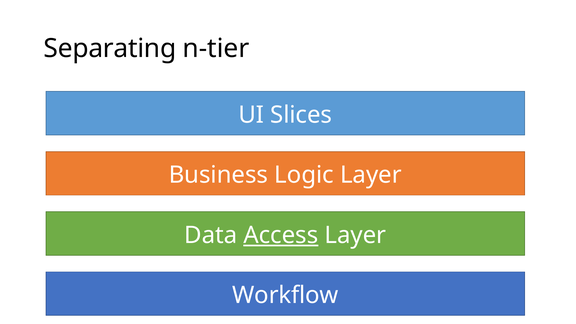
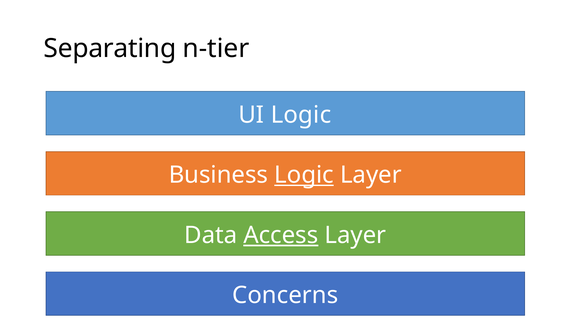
UI Slices: Slices -> Logic
Logic at (304, 175) underline: none -> present
Workflow: Workflow -> Concerns
